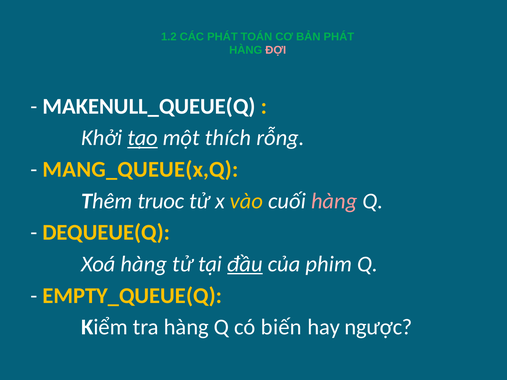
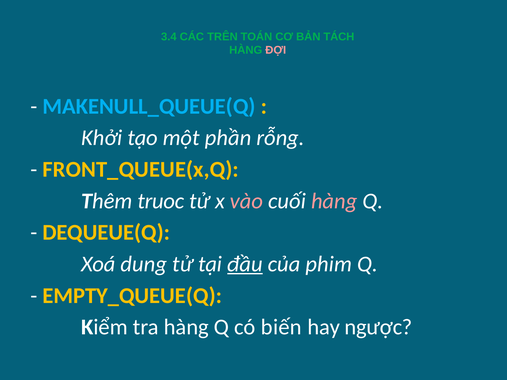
1.2: 1.2 -> 3.4
CÁC PHÁT: PHÁT -> TRÊN
BẢN PHÁT: PHÁT -> TÁCH
MAKENULL_QUEUE(Q colour: white -> light blue
tạo underline: present -> none
thích: thích -> phần
MANG_QUEUE(x,Q: MANG_QUEUE(x,Q -> FRONT_QUEUE(x,Q
vào colour: yellow -> pink
Xoá hàng: hàng -> dung
